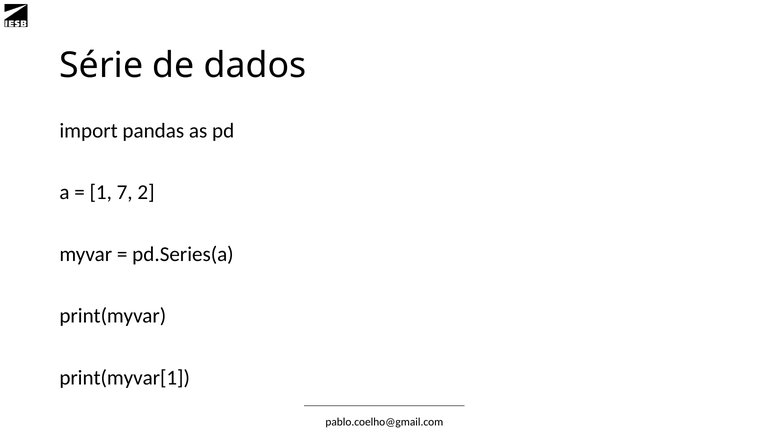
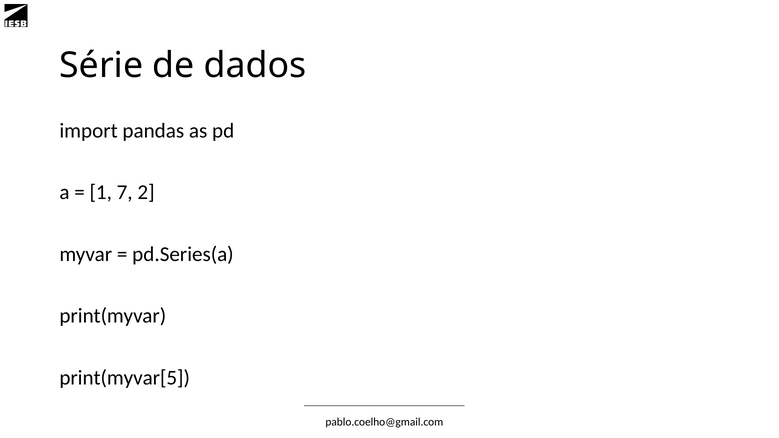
print(myvar[1: print(myvar[1 -> print(myvar[5
